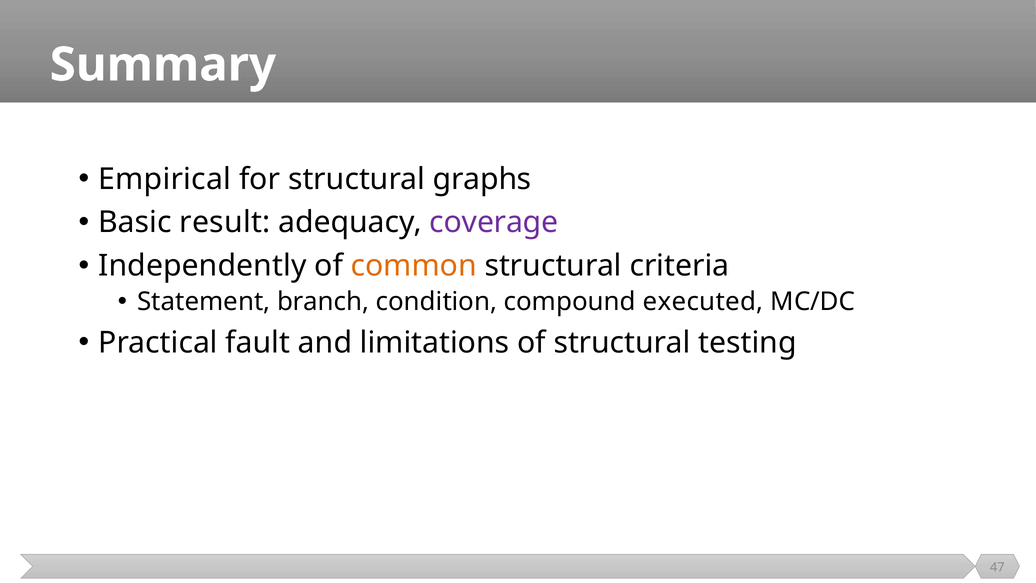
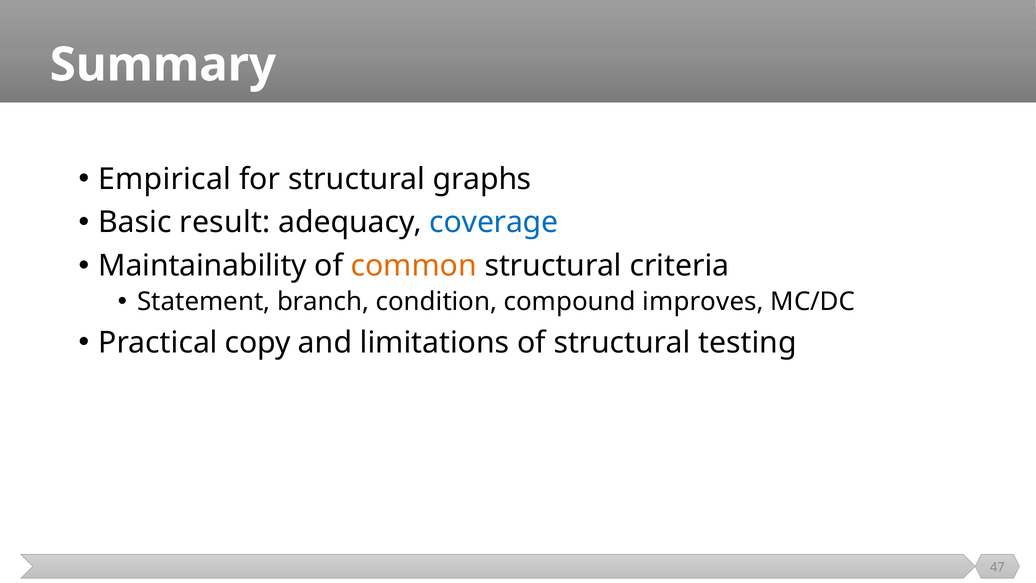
coverage colour: purple -> blue
Independently: Independently -> Maintainability
executed: executed -> improves
fault: fault -> copy
